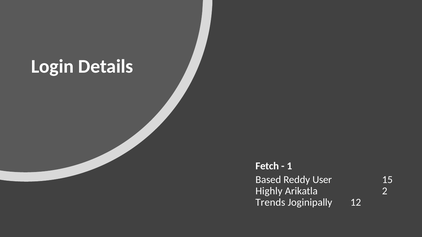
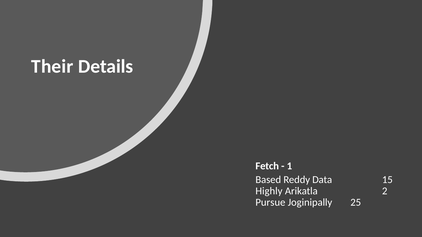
Login: Login -> Their
User: User -> Data
Trends: Trends -> Pursue
12: 12 -> 25
